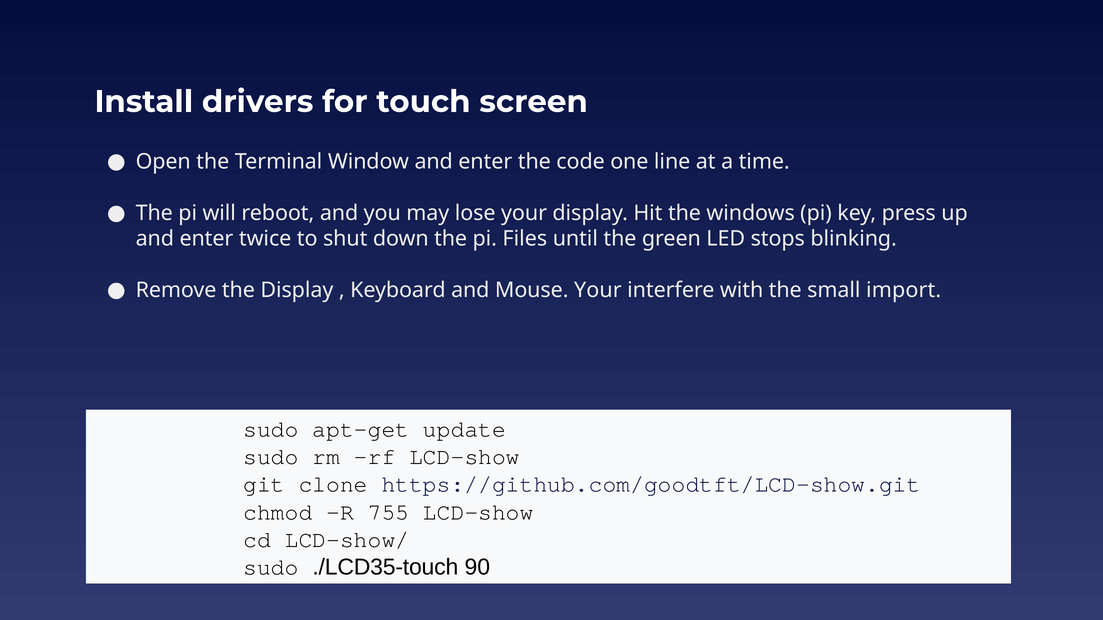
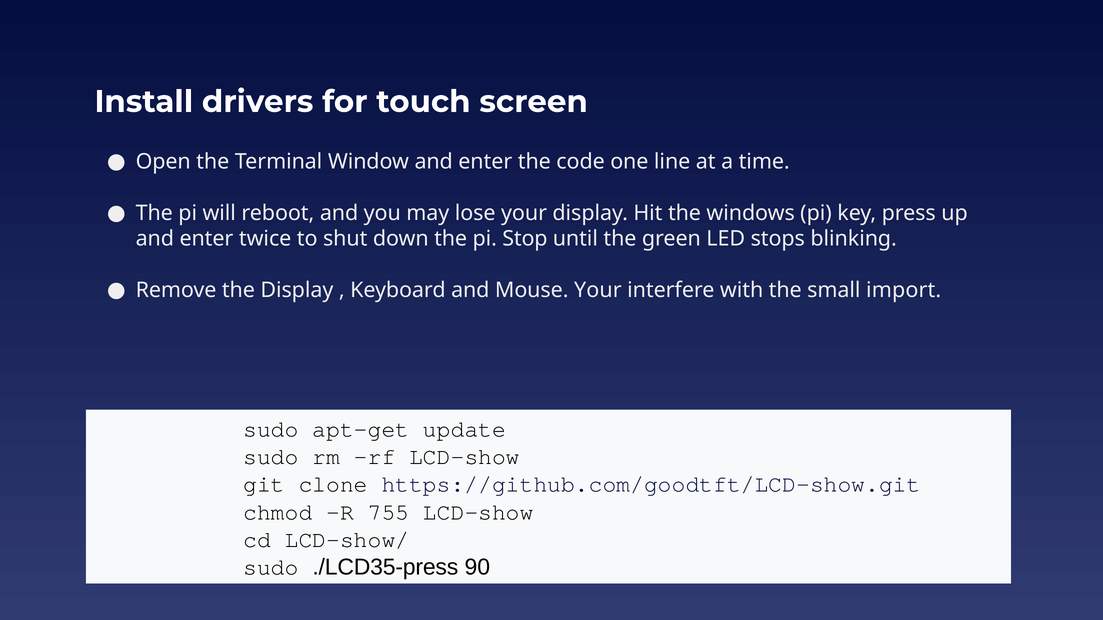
Files: Files -> Stop
./LCD35-touch: ./LCD35-touch -> ./LCD35-press
